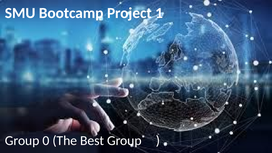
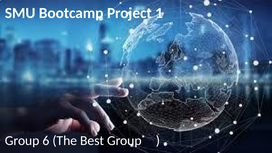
0: 0 -> 6
